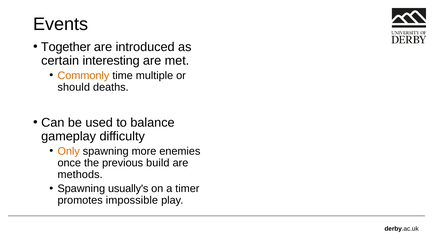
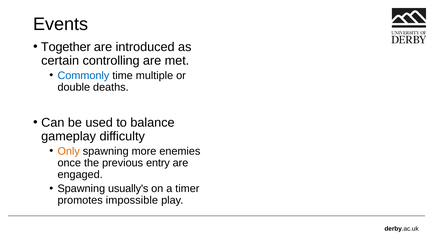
interesting: interesting -> controlling
Commonly colour: orange -> blue
should: should -> double
build: build -> entry
methods: methods -> engaged
